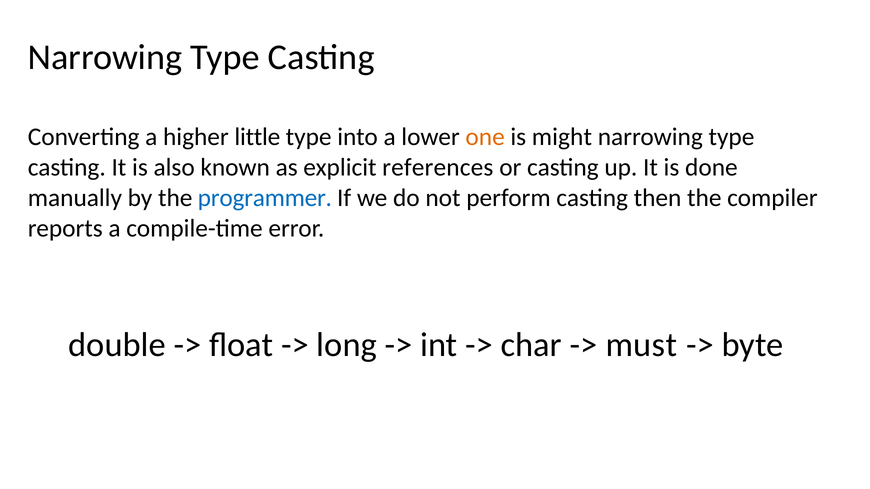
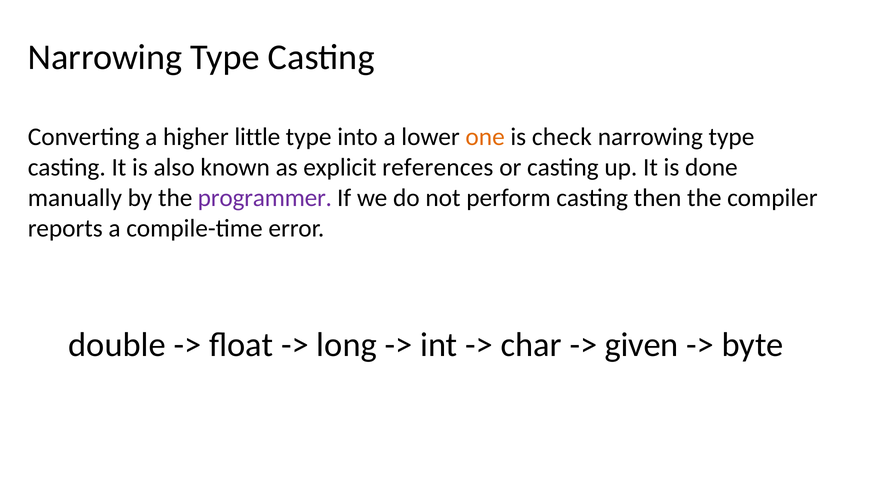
might: might -> check
programmer colour: blue -> purple
must: must -> given
